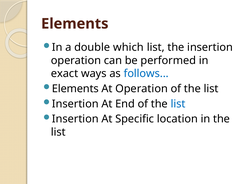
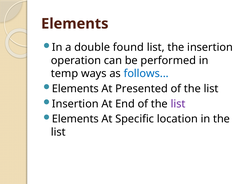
which: which -> found
exact: exact -> temp
At Operation: Operation -> Presented
list at (178, 104) colour: blue -> purple
Insertion at (75, 119): Insertion -> Elements
